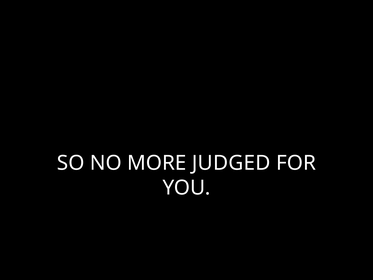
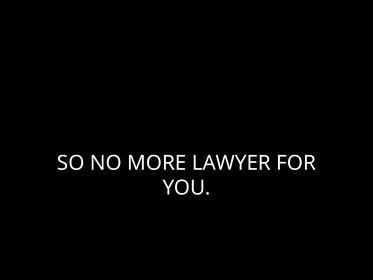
JUDGED: JUDGED -> LAWYER
